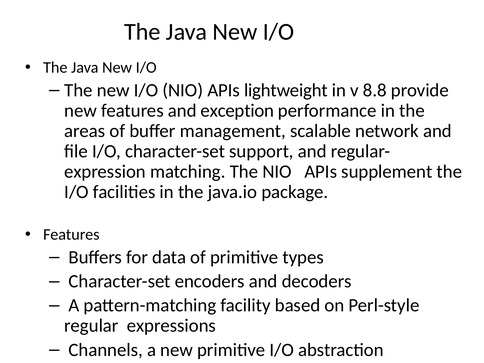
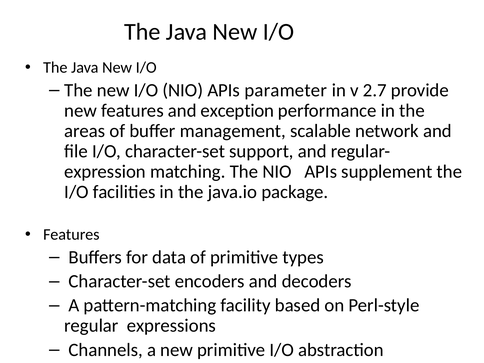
lightweight: lightweight -> parameter
8.8: 8.8 -> 2.7
